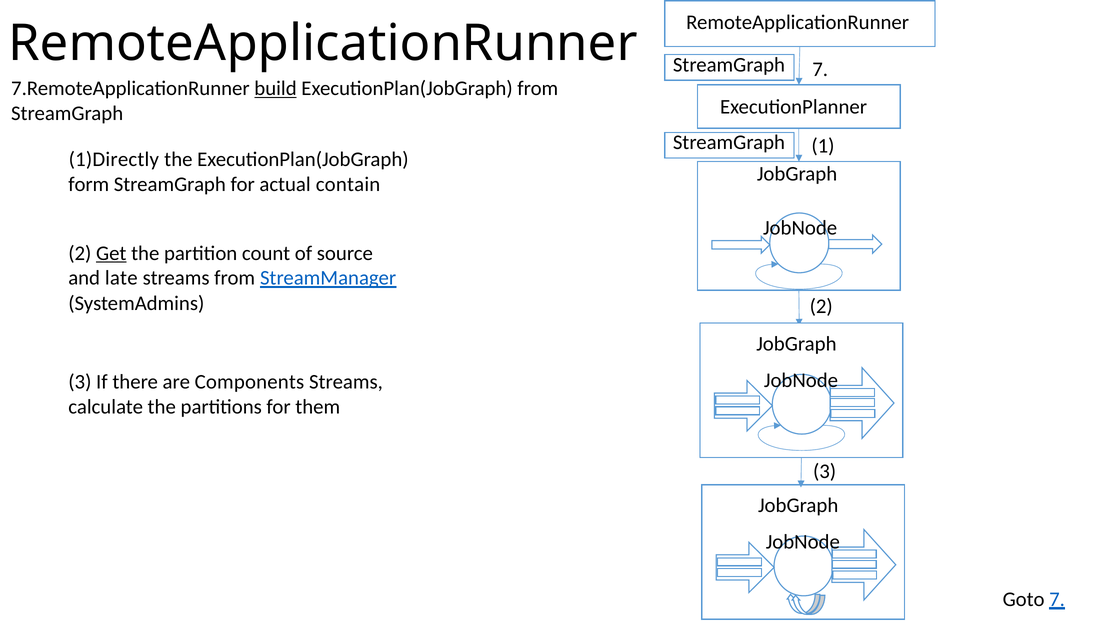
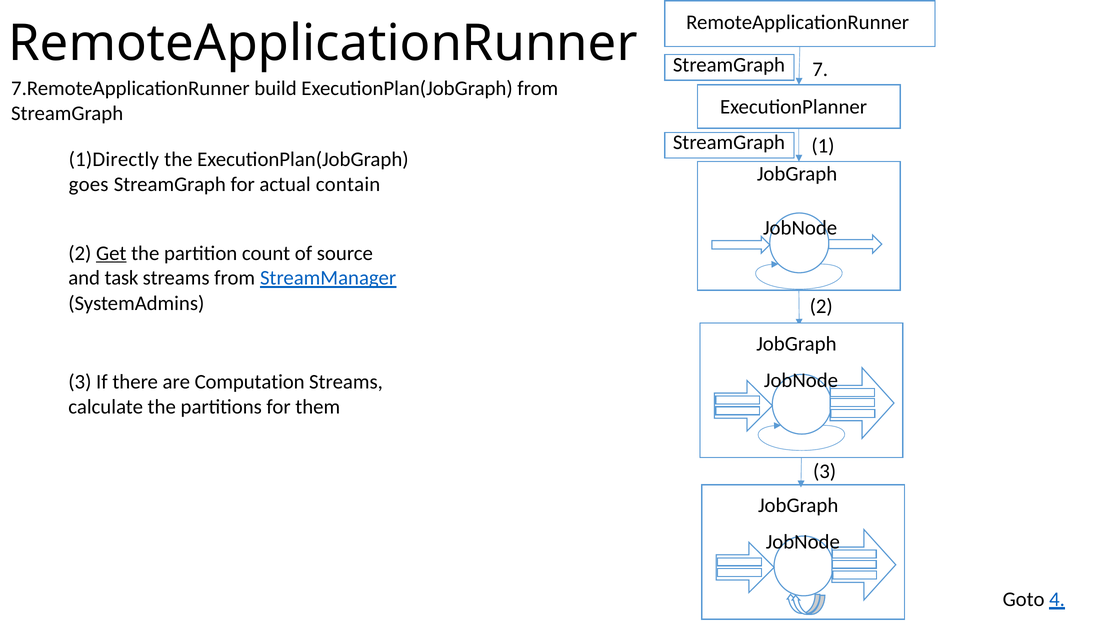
build underline: present -> none
form: form -> goes
late: late -> task
Components: Components -> Computation
Goto 7: 7 -> 4
